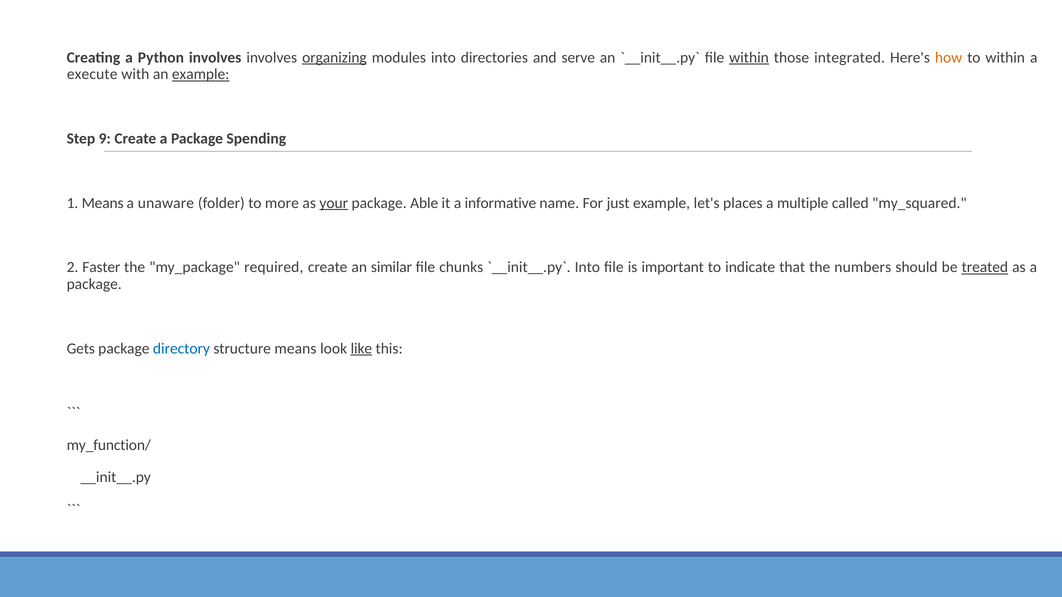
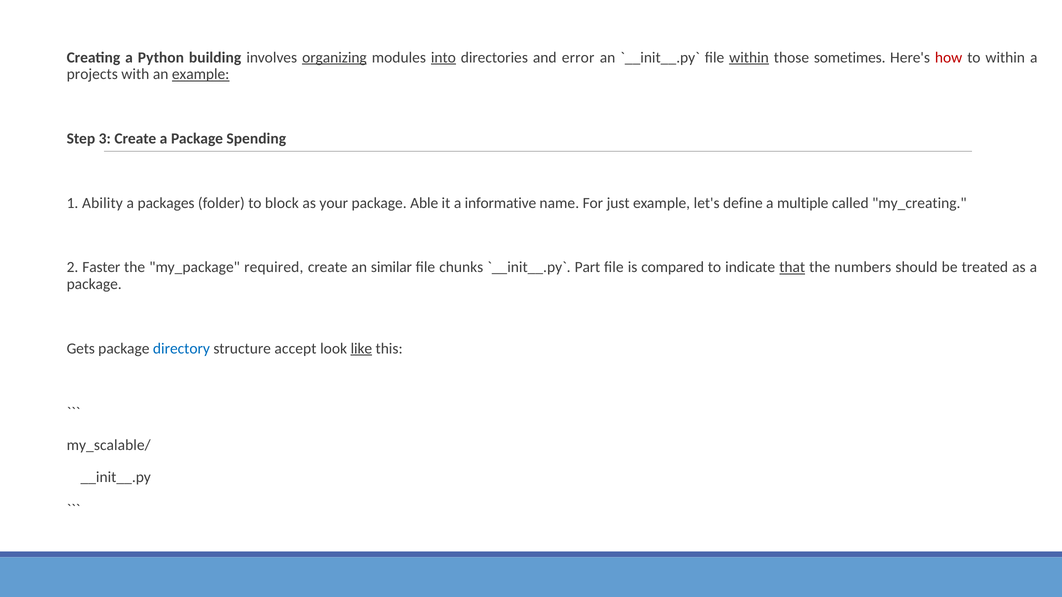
Python involves: involves -> building
into at (443, 57) underline: none -> present
serve: serve -> error
integrated: integrated -> sometimes
how colour: orange -> red
execute: execute -> projects
9: 9 -> 3
1 Means: Means -> Ability
unaware: unaware -> packages
more: more -> block
your underline: present -> none
places: places -> define
my_squared: my_squared -> my_creating
Into at (587, 268): Into -> Part
important: important -> compared
that underline: none -> present
treated underline: present -> none
structure means: means -> accept
my_function/: my_function/ -> my_scalable/
